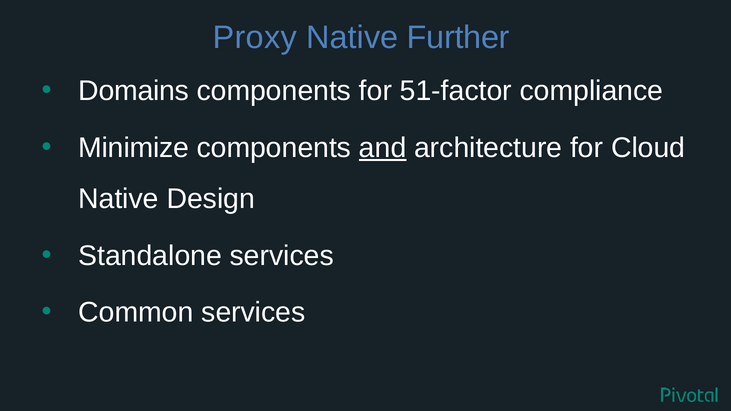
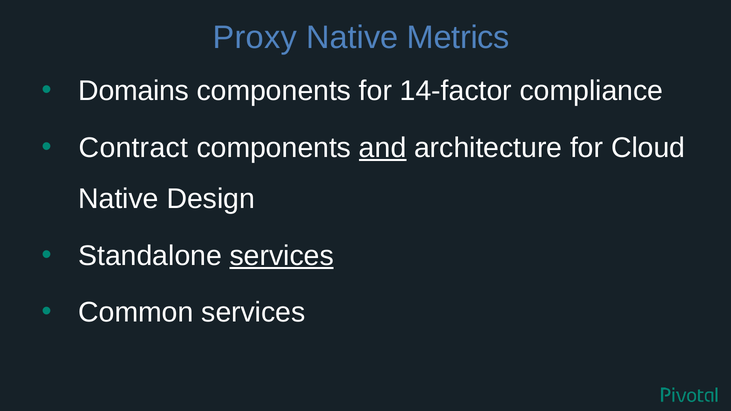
Further: Further -> Metrics
51-factor: 51-factor -> 14-factor
Minimize: Minimize -> Contract
services at (282, 256) underline: none -> present
